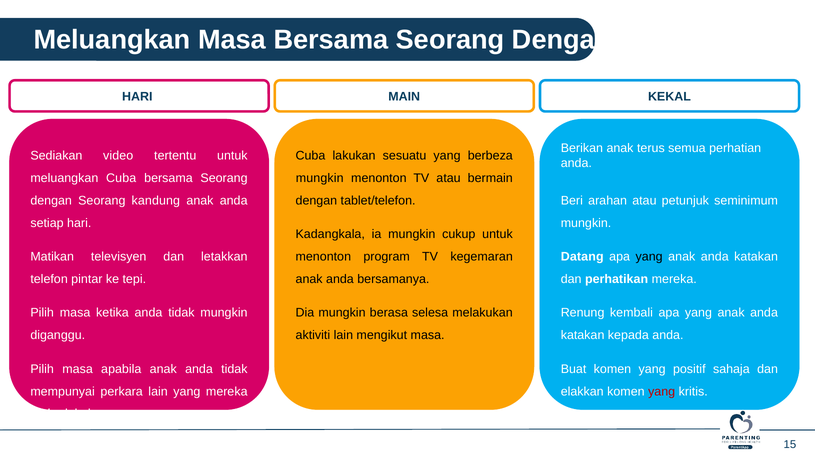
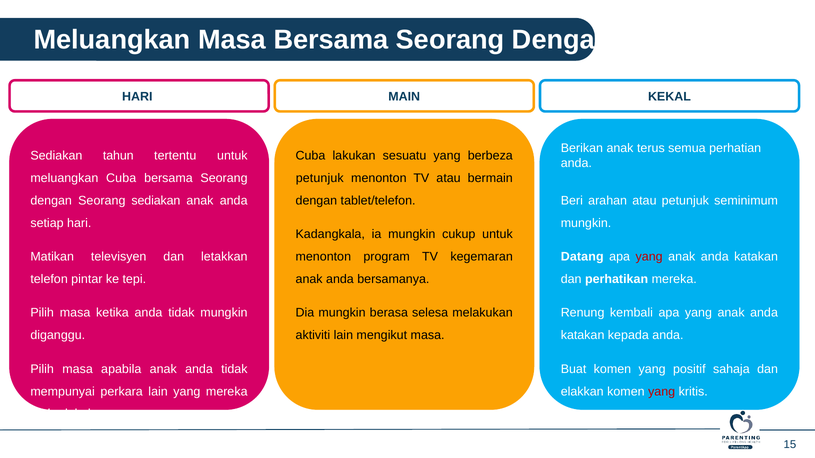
video: video -> tahun
mungkin at (320, 178): mungkin -> petunjuk
Seorang kandung: kandung -> sediakan
yang at (649, 257) colour: black -> red
